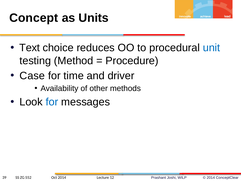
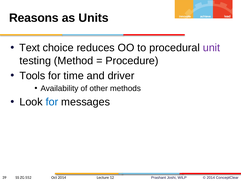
Concept: Concept -> Reasons
unit colour: blue -> purple
Case: Case -> Tools
